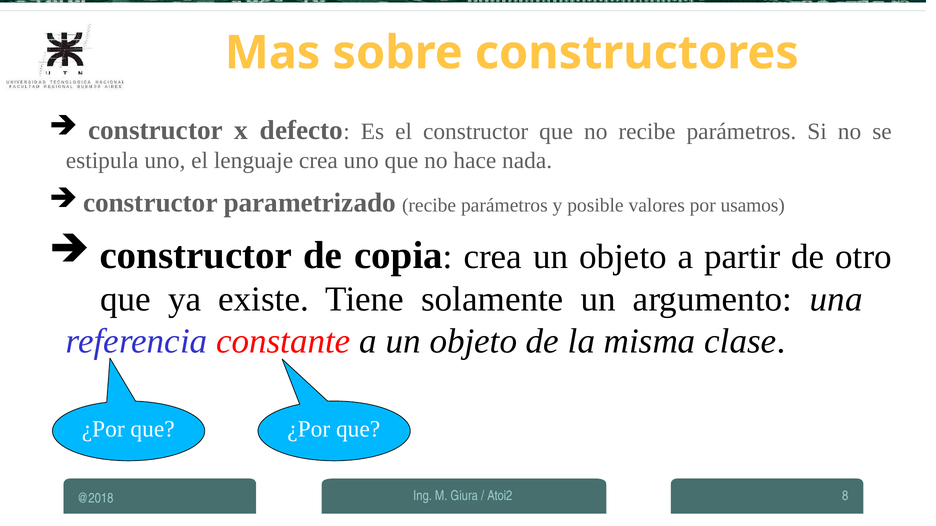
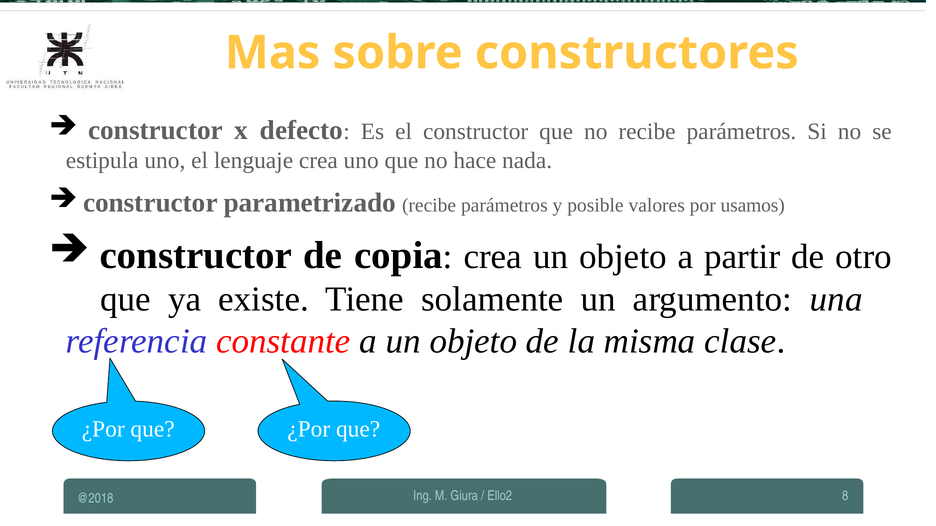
Atoi2: Atoi2 -> Ello2
